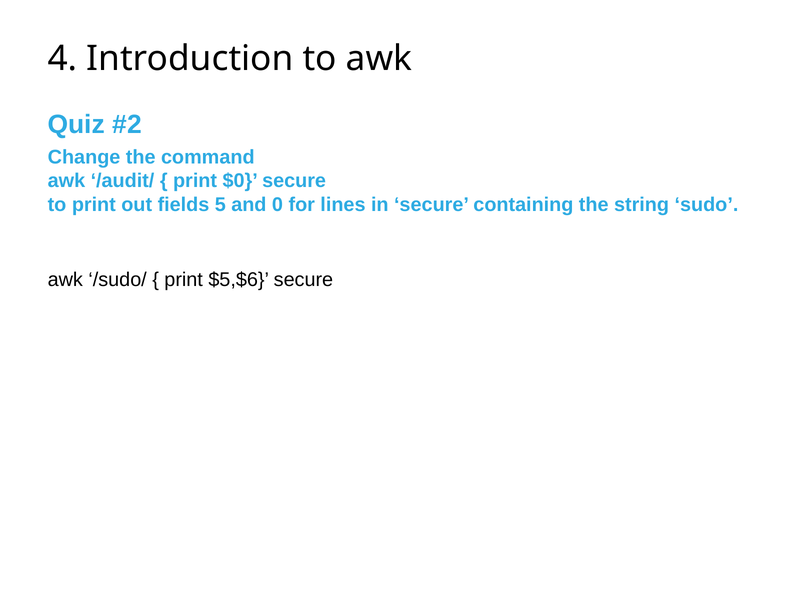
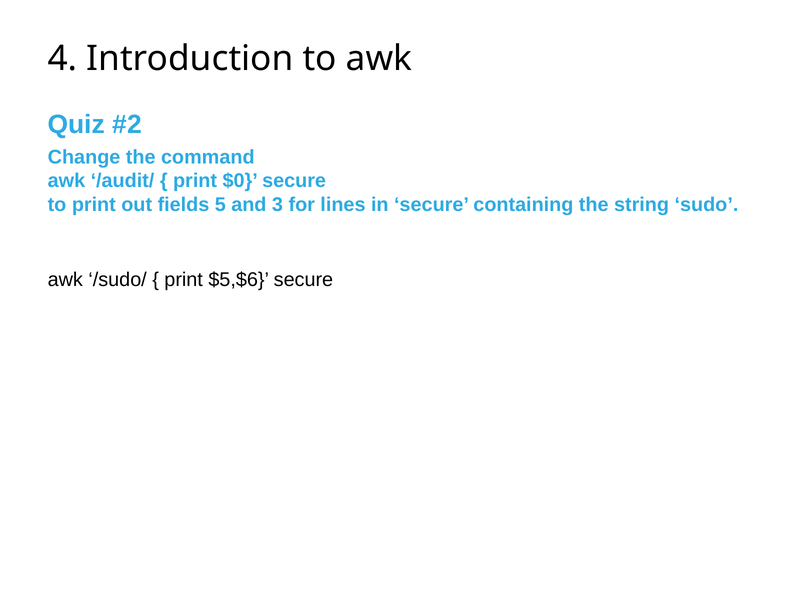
0: 0 -> 3
